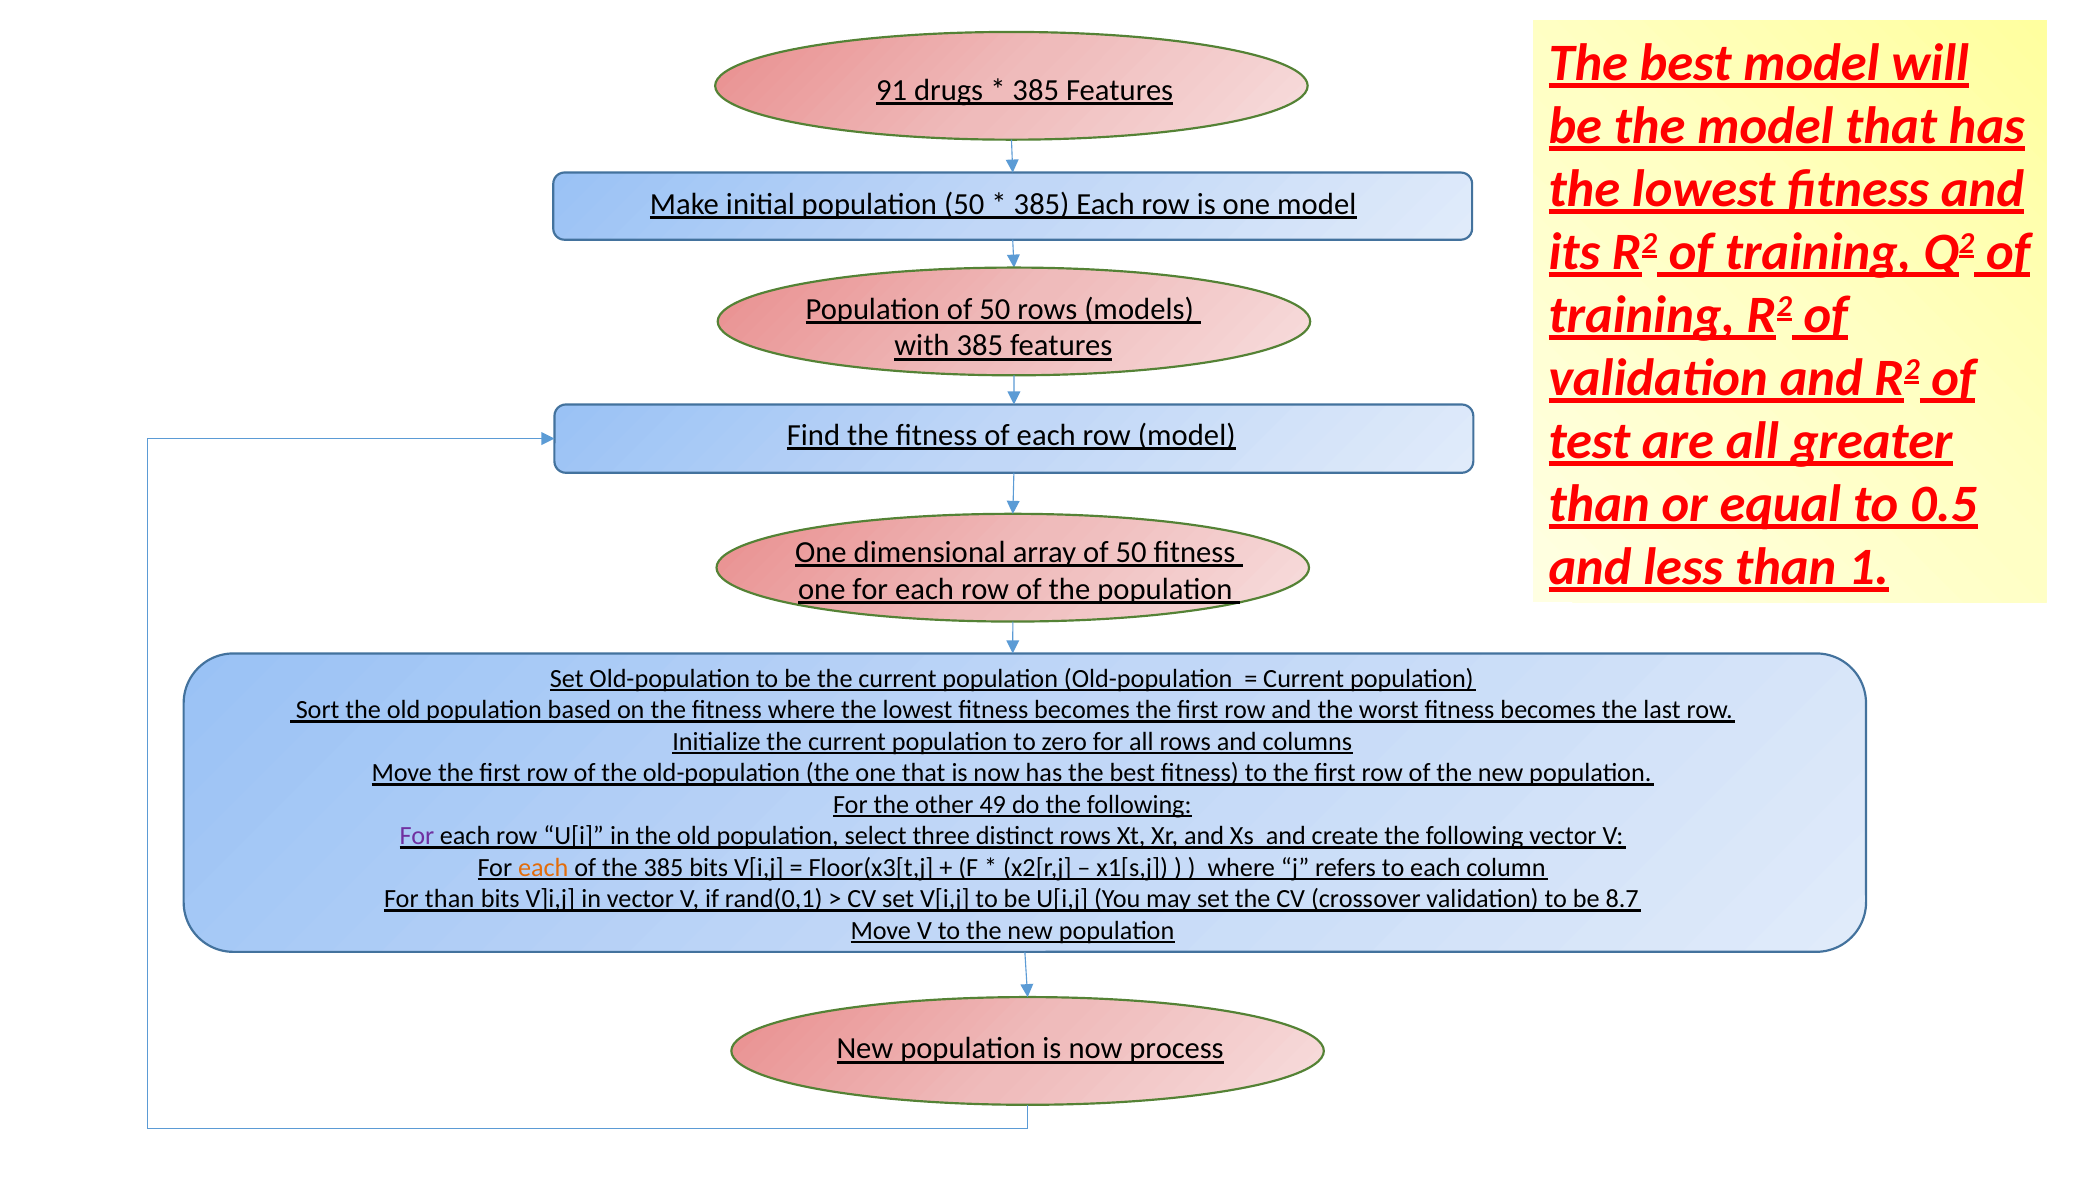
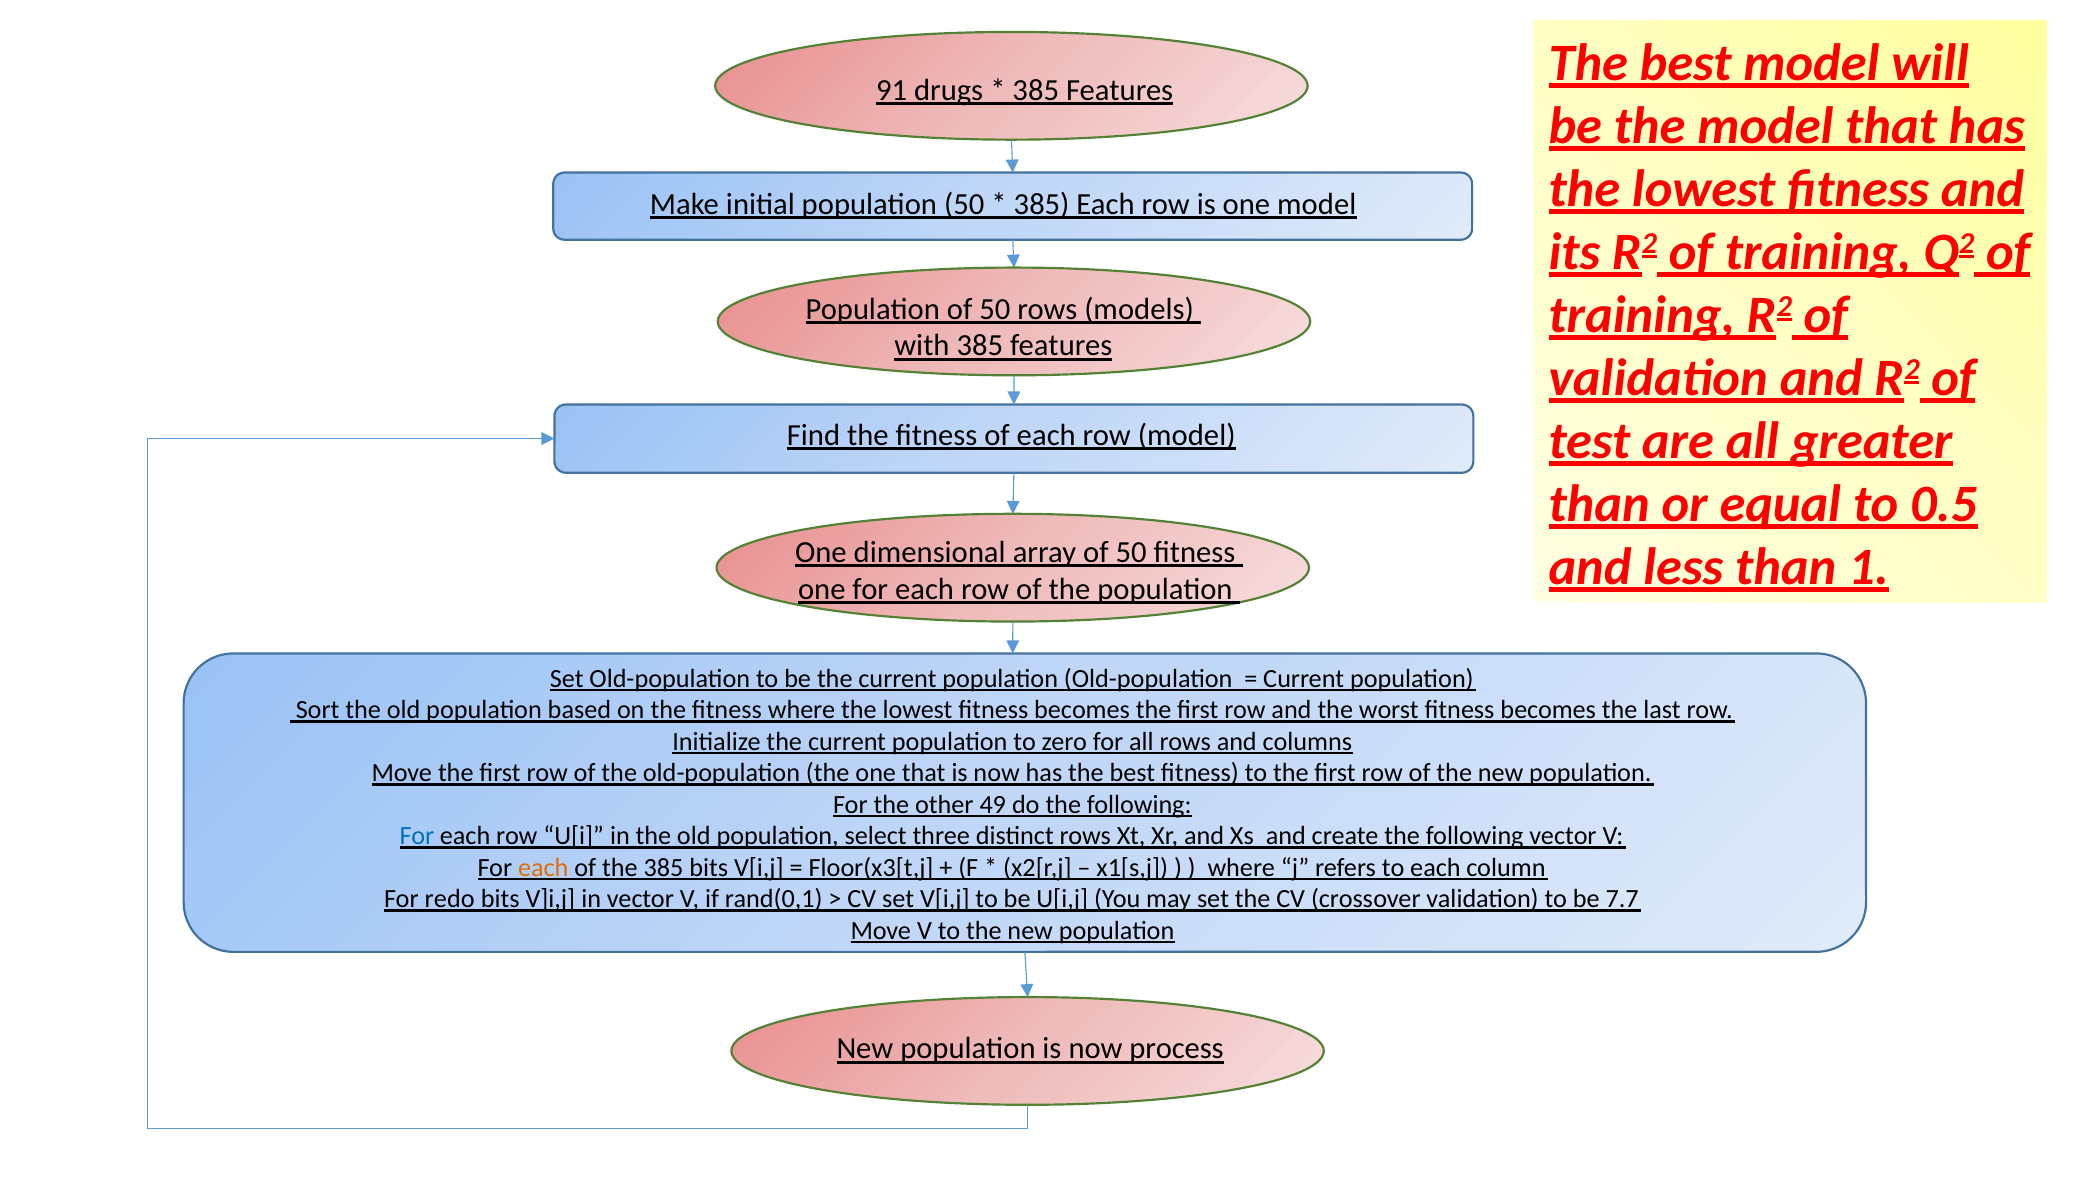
For at (417, 836) colour: purple -> blue
For than: than -> redo
8.7: 8.7 -> 7.7
